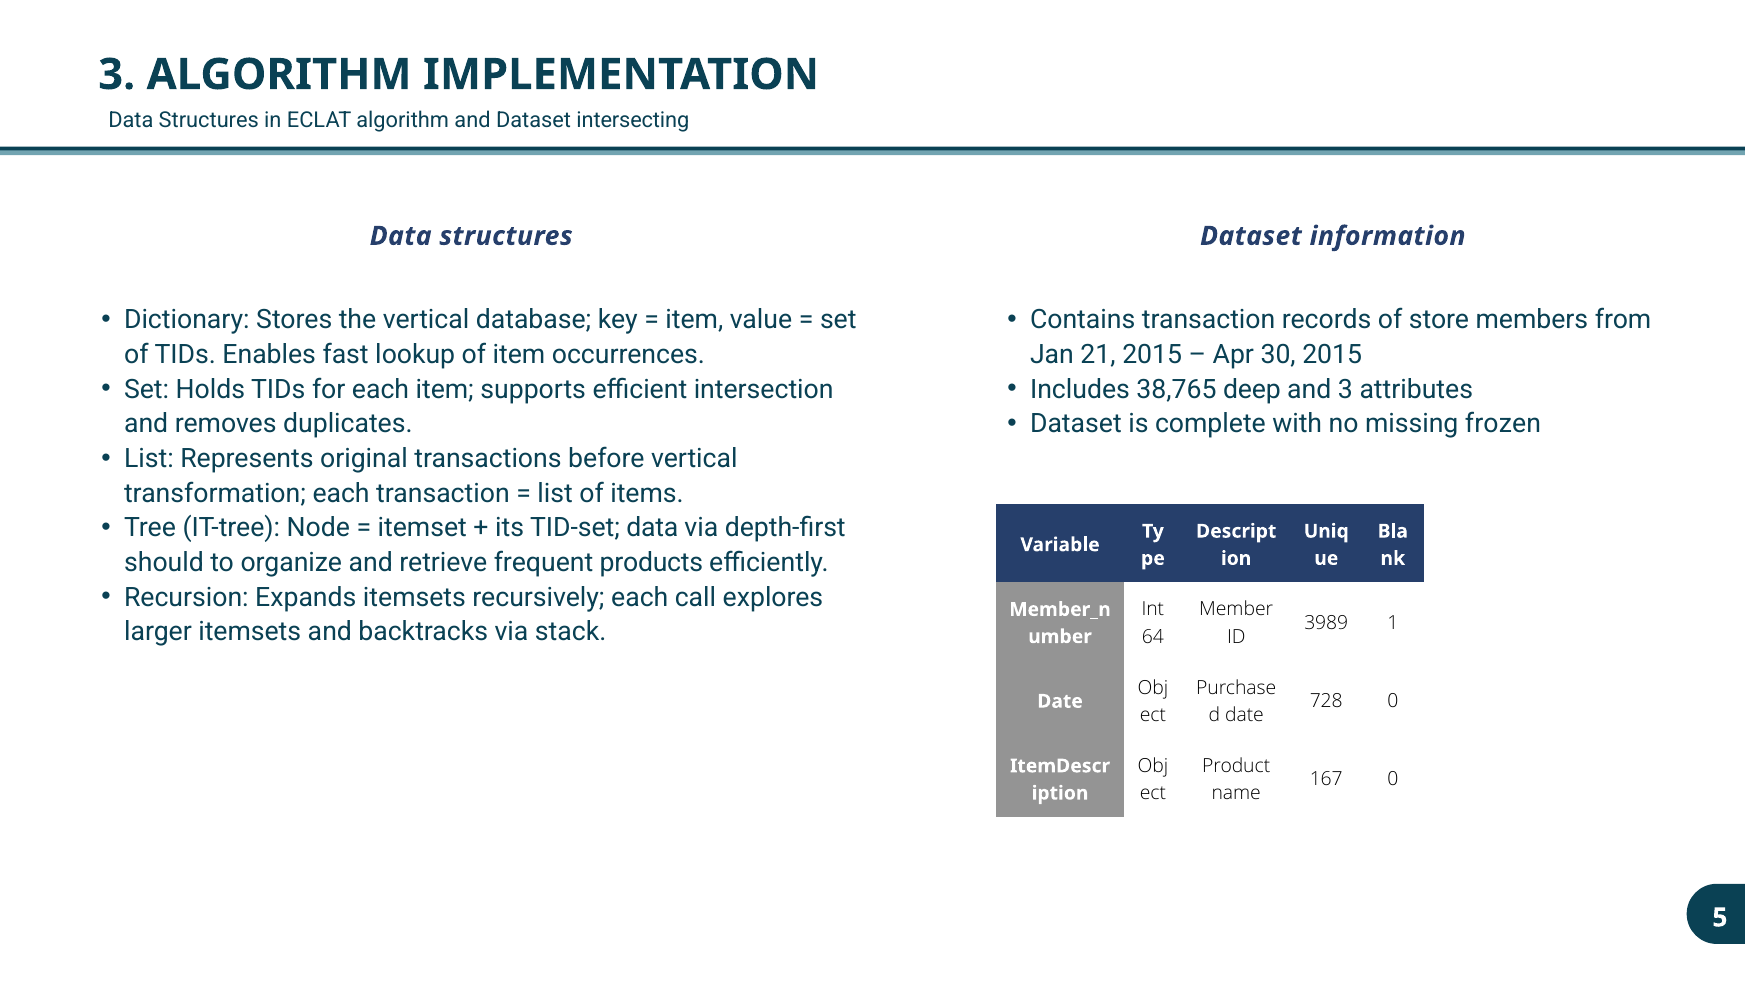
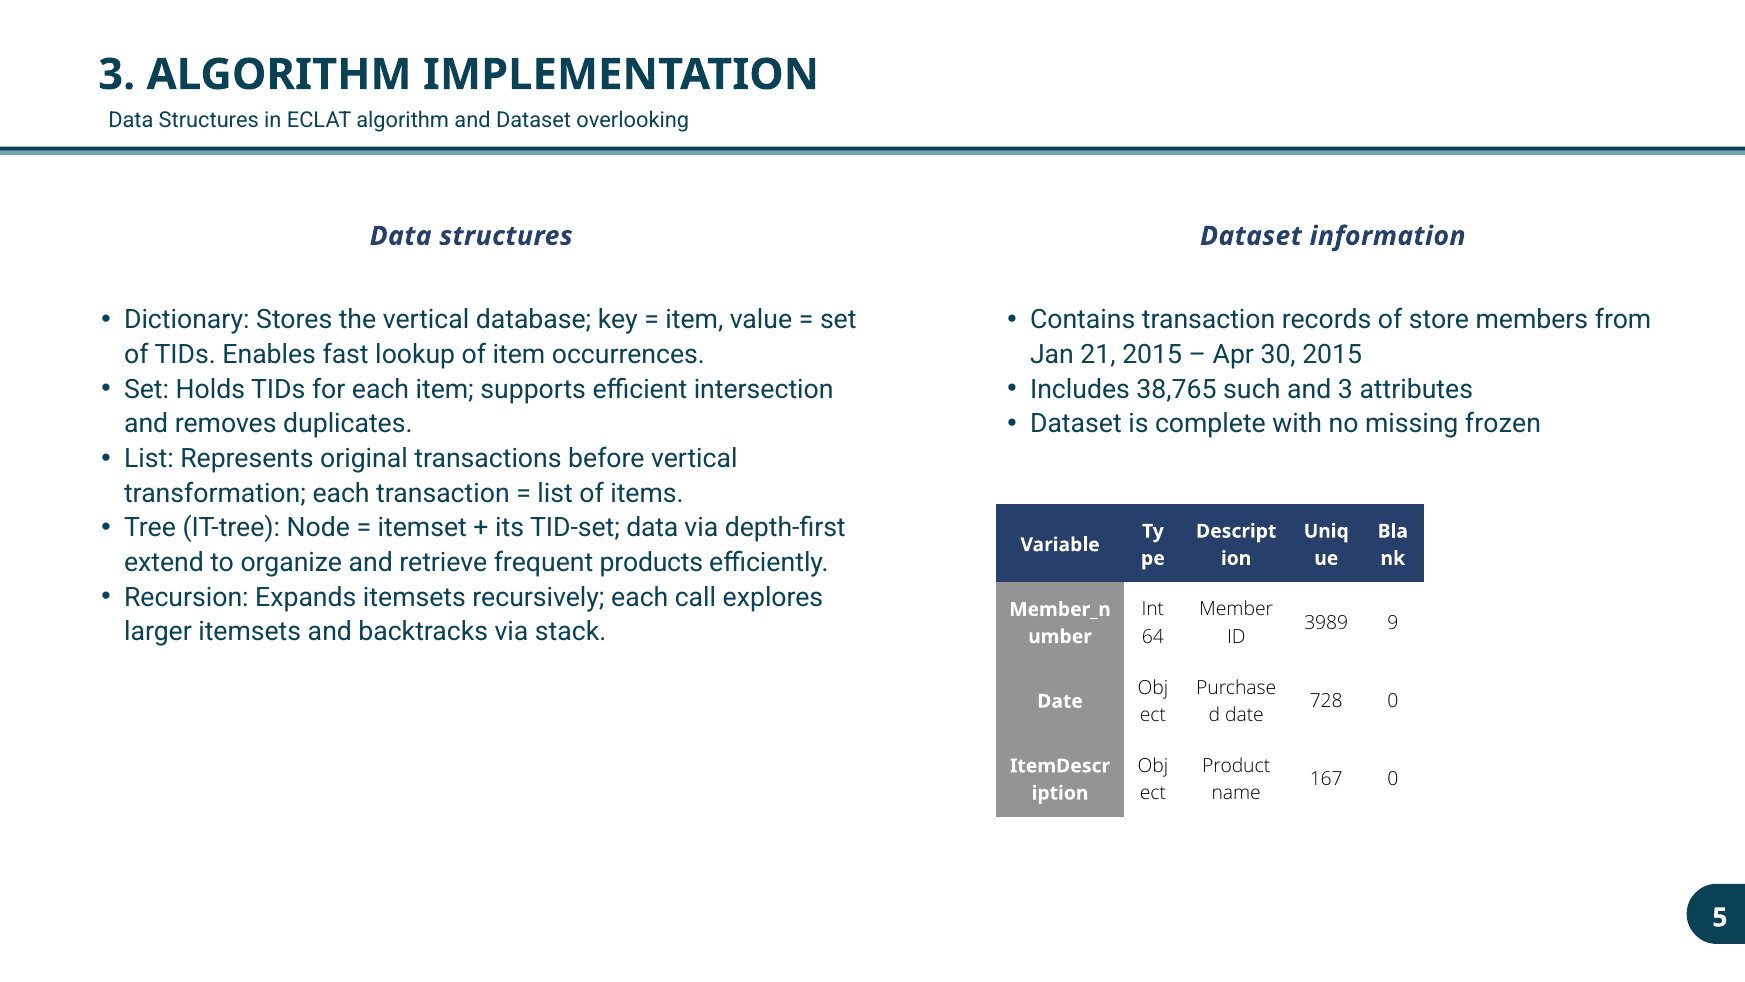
intersecting: intersecting -> overlooking
deep: deep -> such
should: should -> extend
1: 1 -> 9
